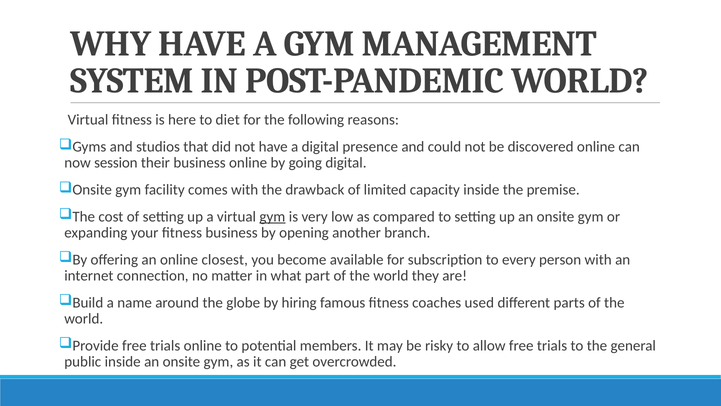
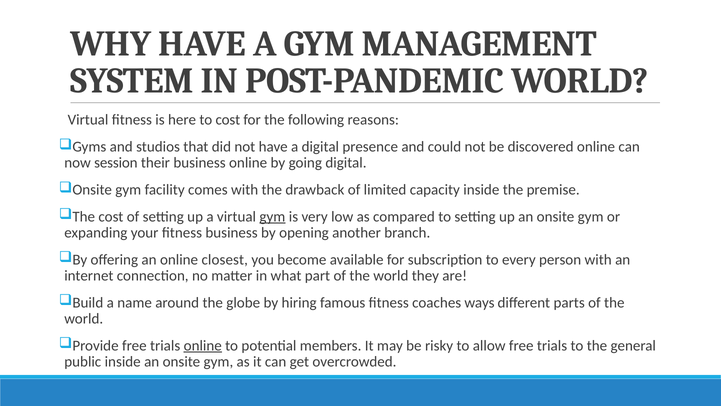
to diet: diet -> cost
used: used -> ways
online at (203, 345) underline: none -> present
